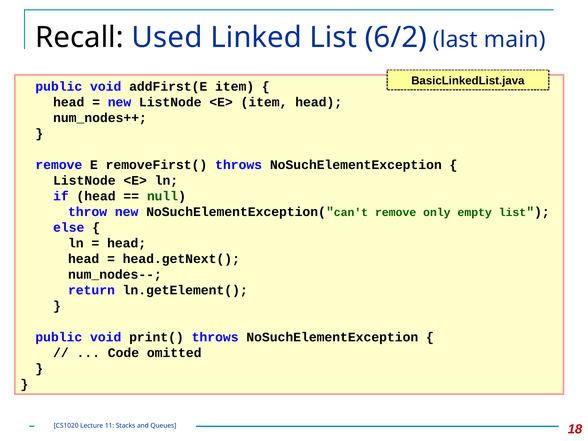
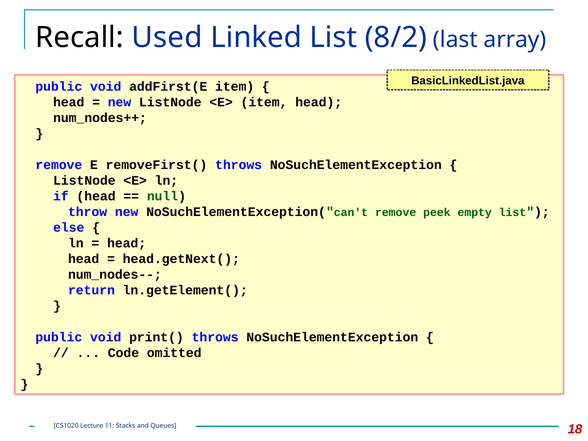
6/2: 6/2 -> 8/2
main: main -> array
only: only -> peek
